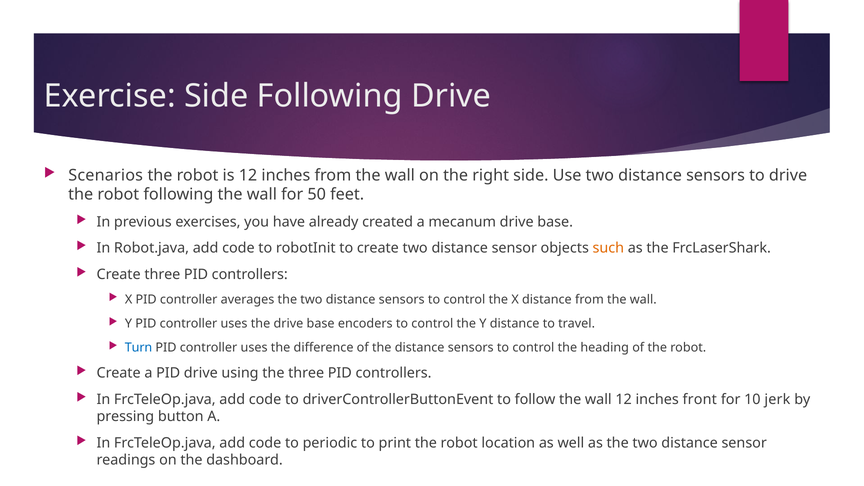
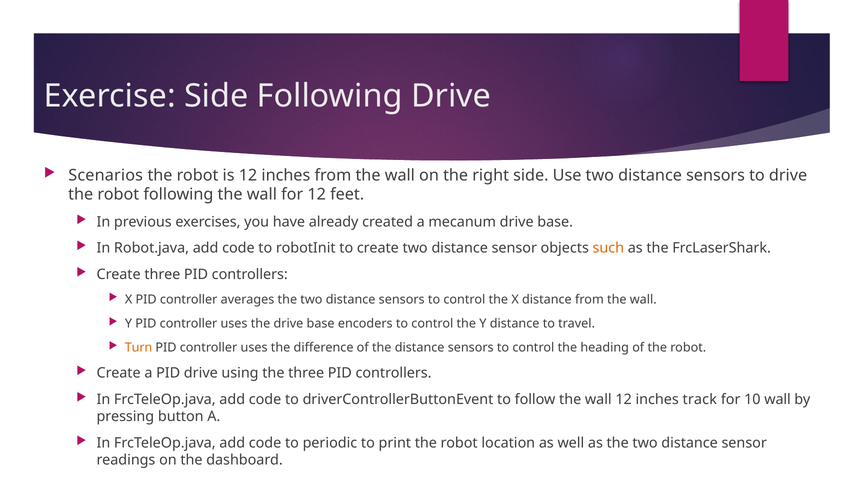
for 50: 50 -> 12
Turn colour: blue -> orange
front: front -> track
10 jerk: jerk -> wall
